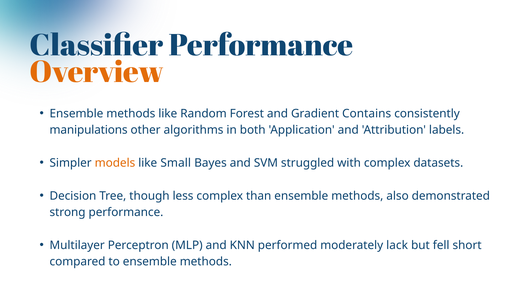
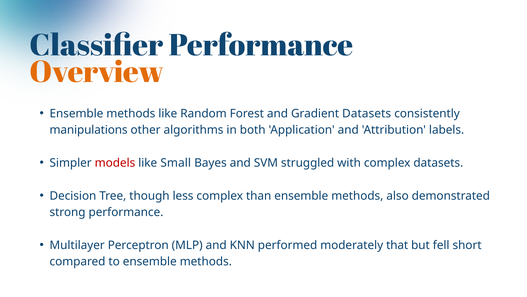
Gradient Contains: Contains -> Datasets
models colour: orange -> red
lack: lack -> that
